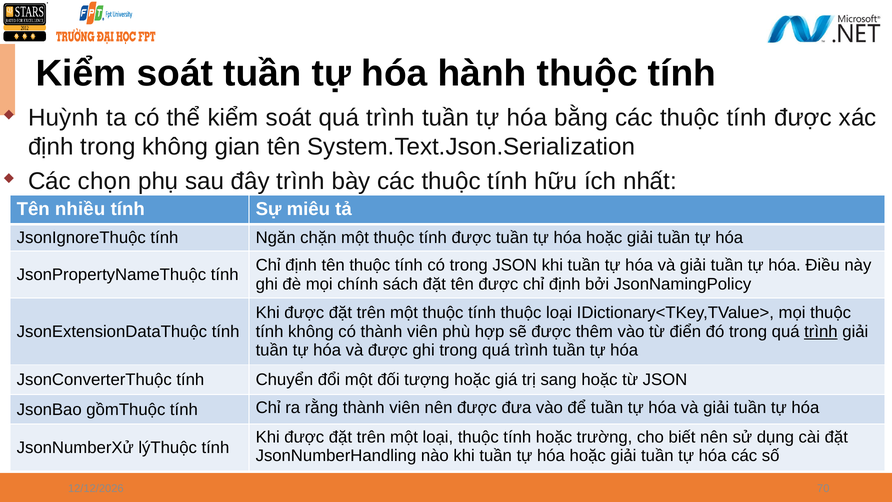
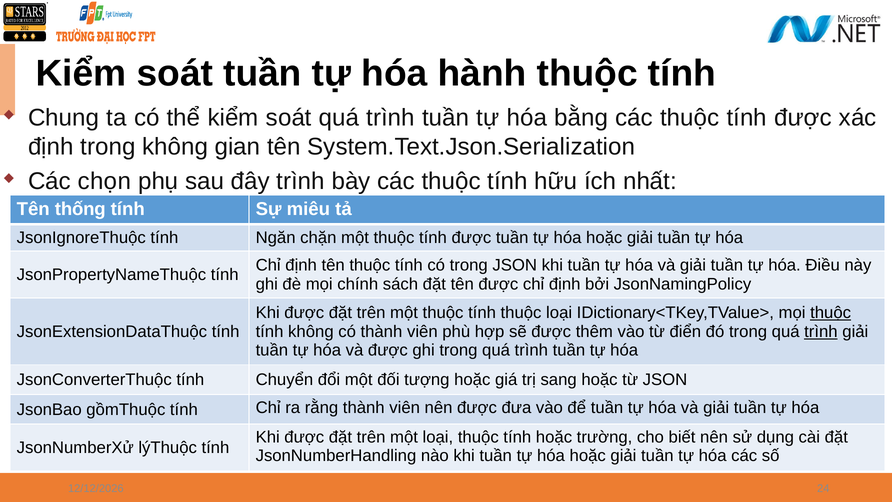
Huỳnh: Huỳnh -> Chung
nhiều: nhiều -> thống
thuộc at (831, 313) underline: none -> present
70: 70 -> 24
